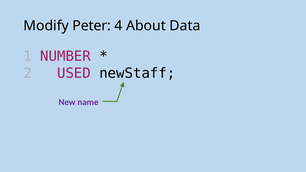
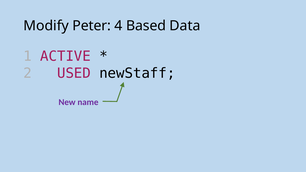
About: About -> Based
NUMBER: NUMBER -> ACTIVE
